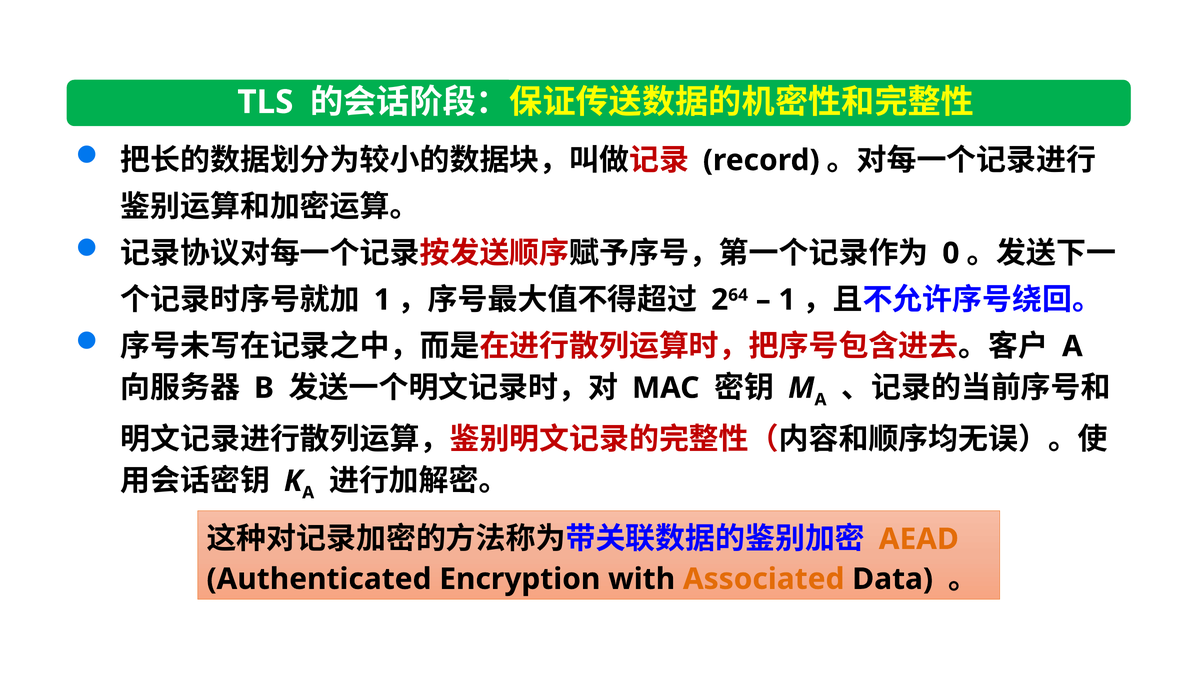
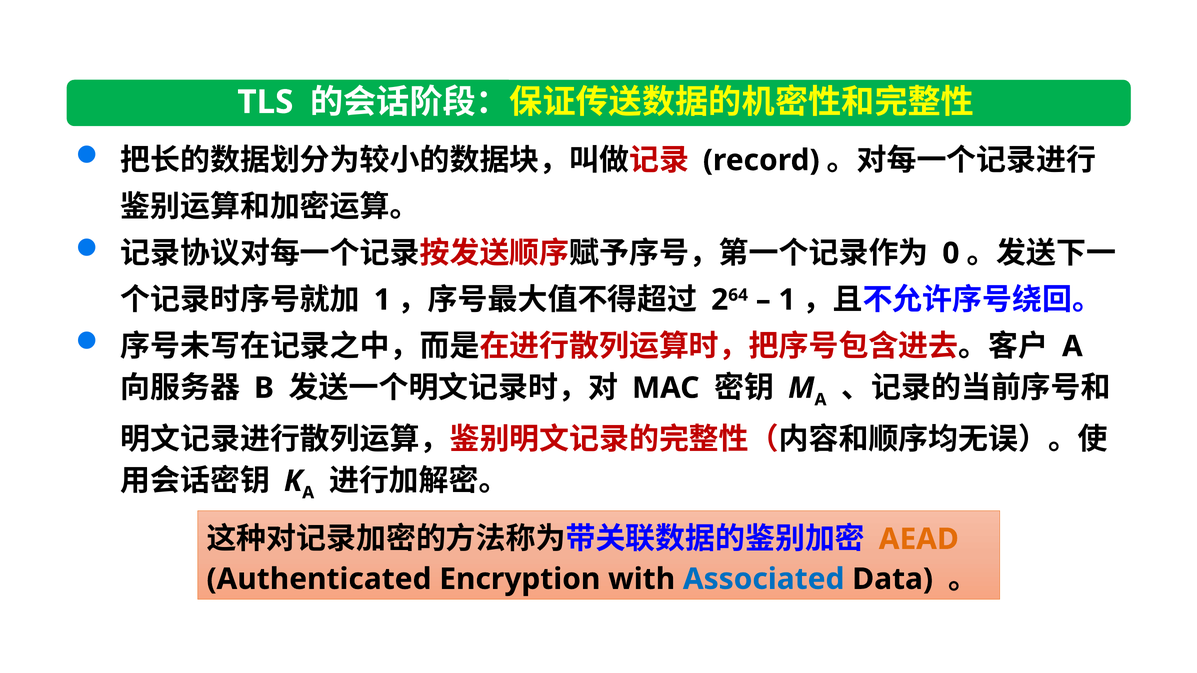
Associated colour: orange -> blue
